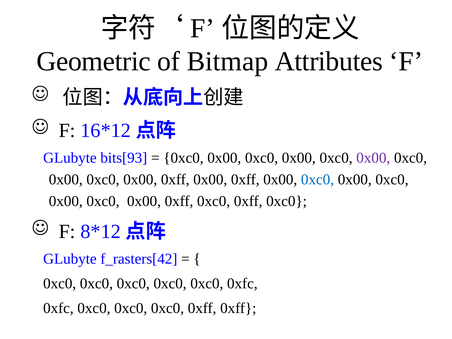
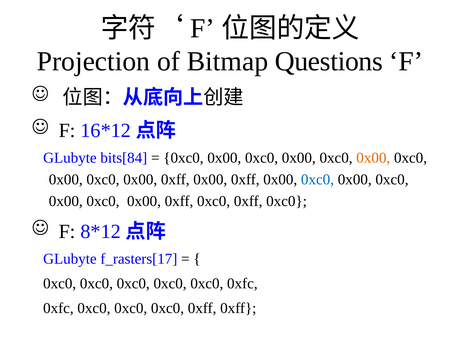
Geometric: Geometric -> Projection
Attributes: Attributes -> Questions
bits[93: bits[93 -> bits[84
0x00 at (373, 158) colour: purple -> orange
f_rasters[42: f_rasters[42 -> f_rasters[17
